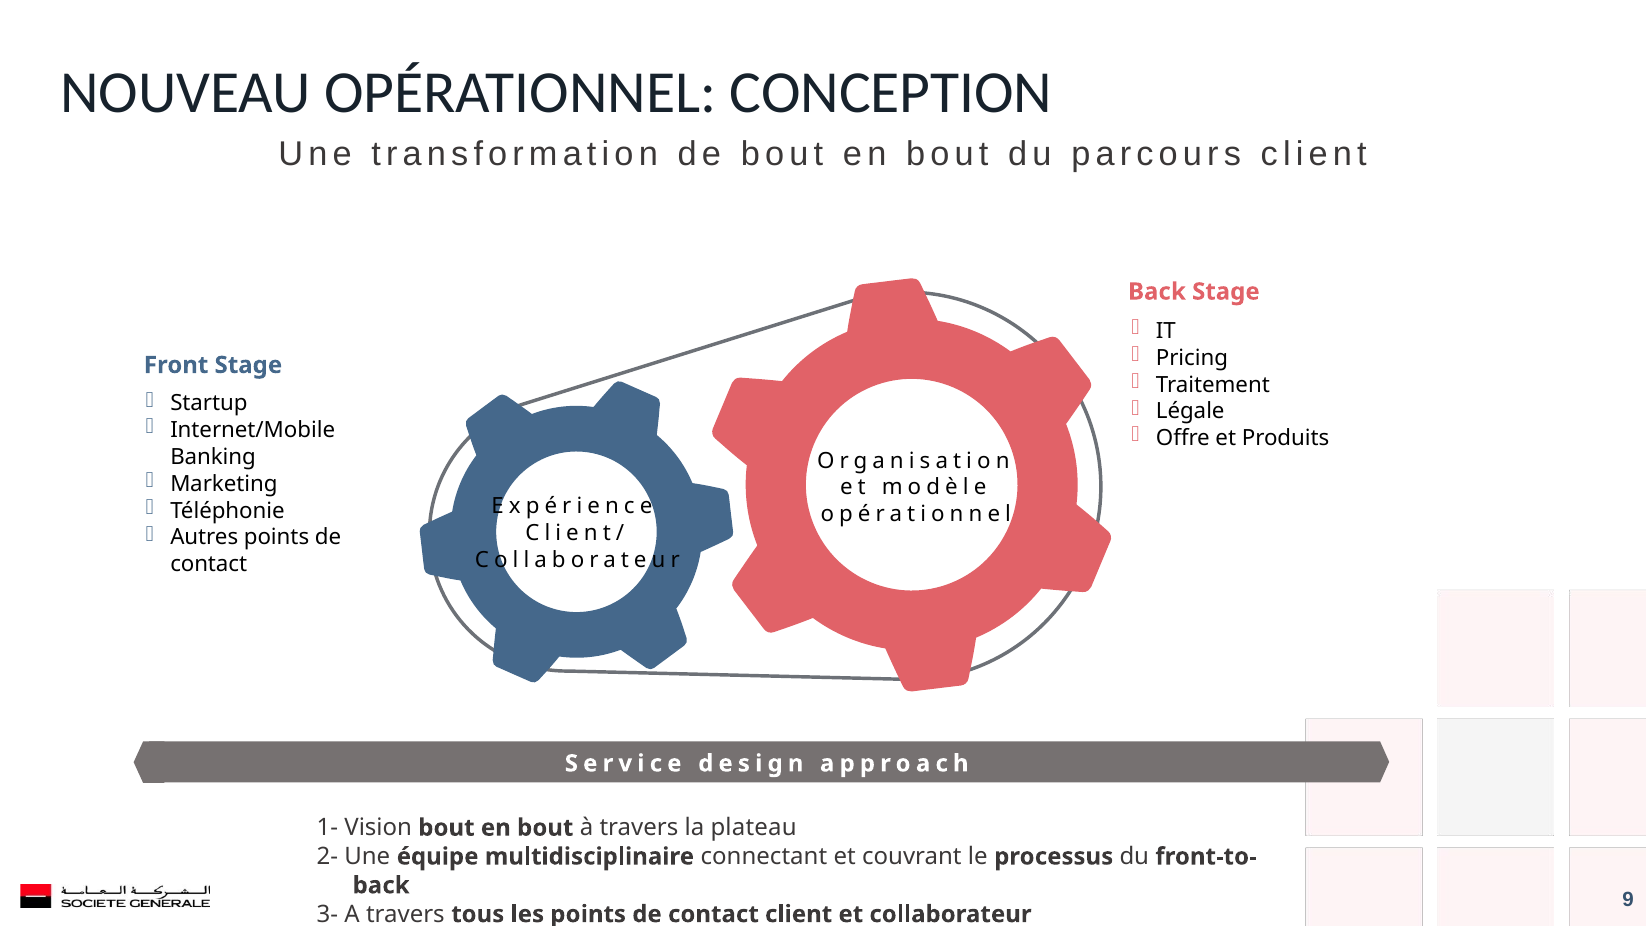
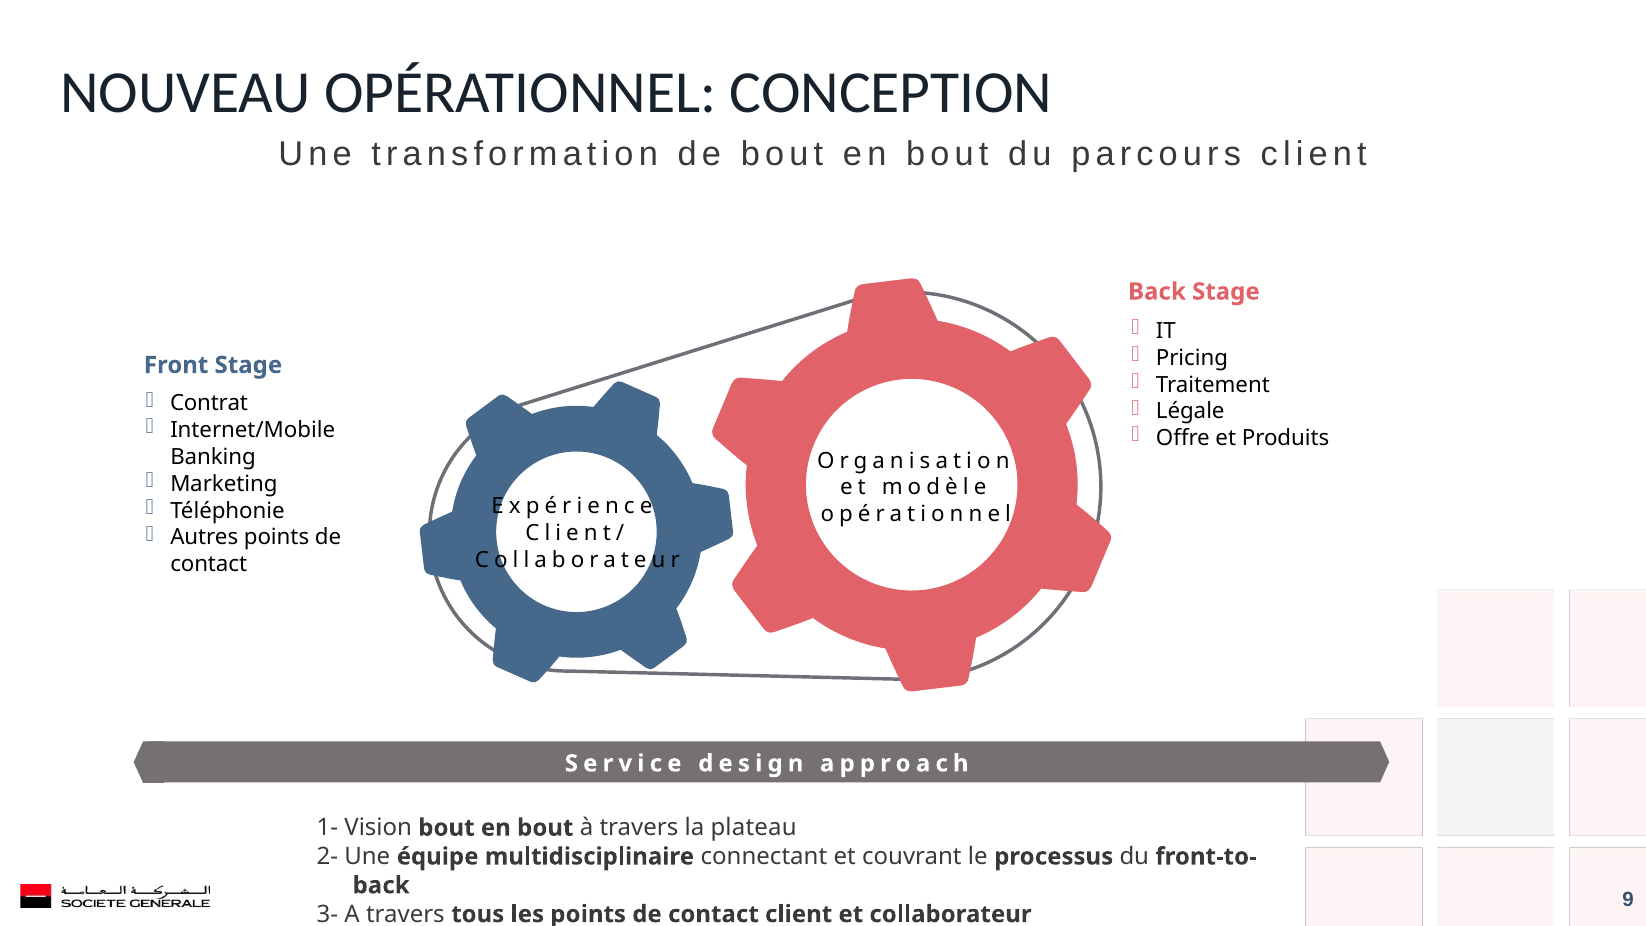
Startup: Startup -> Contrat
